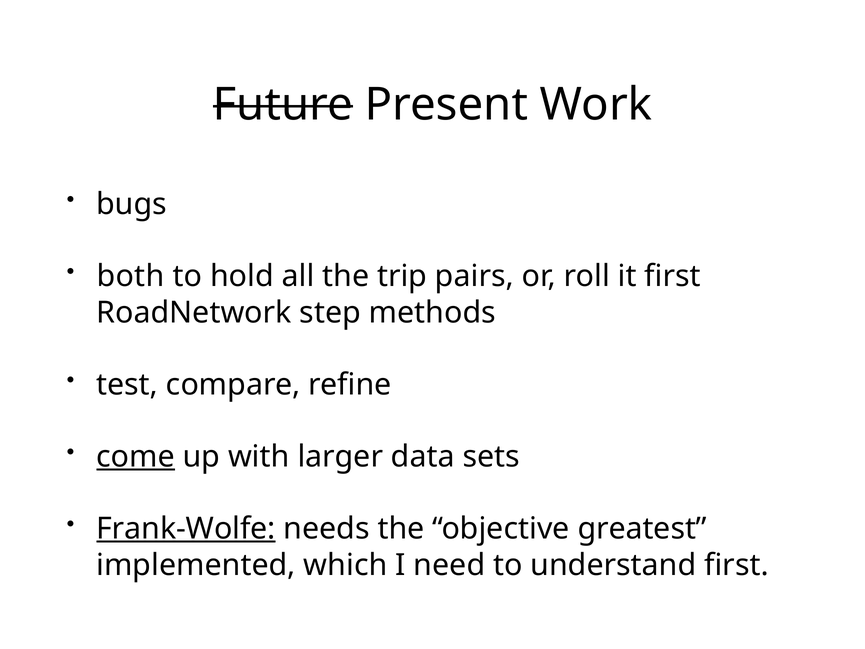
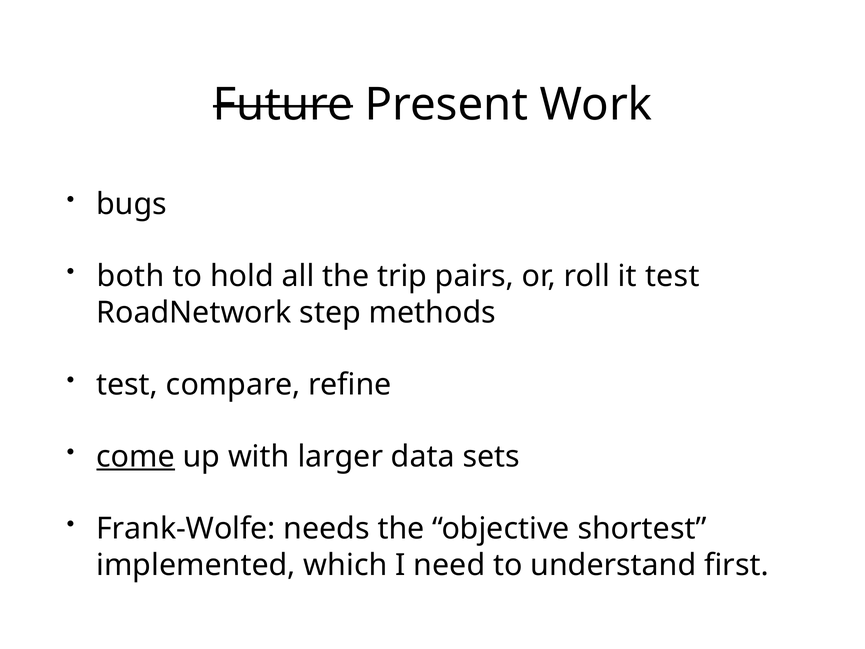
it first: first -> test
Frank-Wolfe underline: present -> none
greatest: greatest -> shortest
